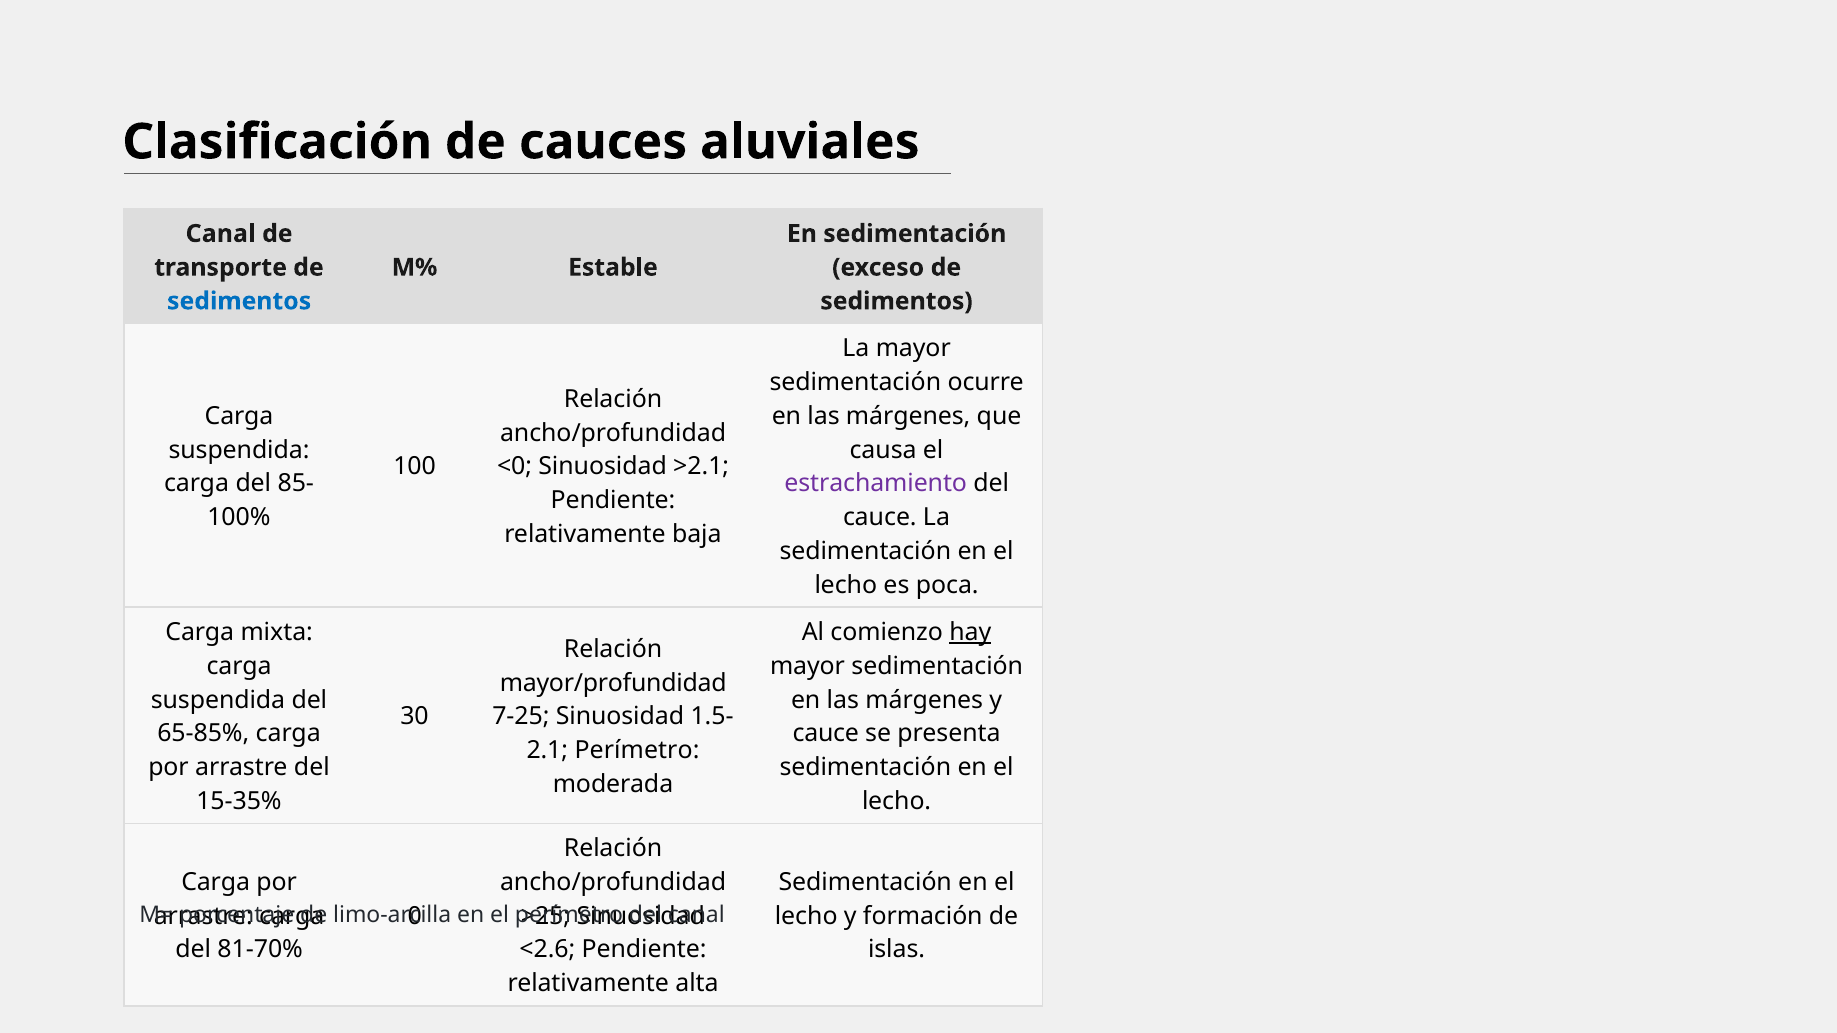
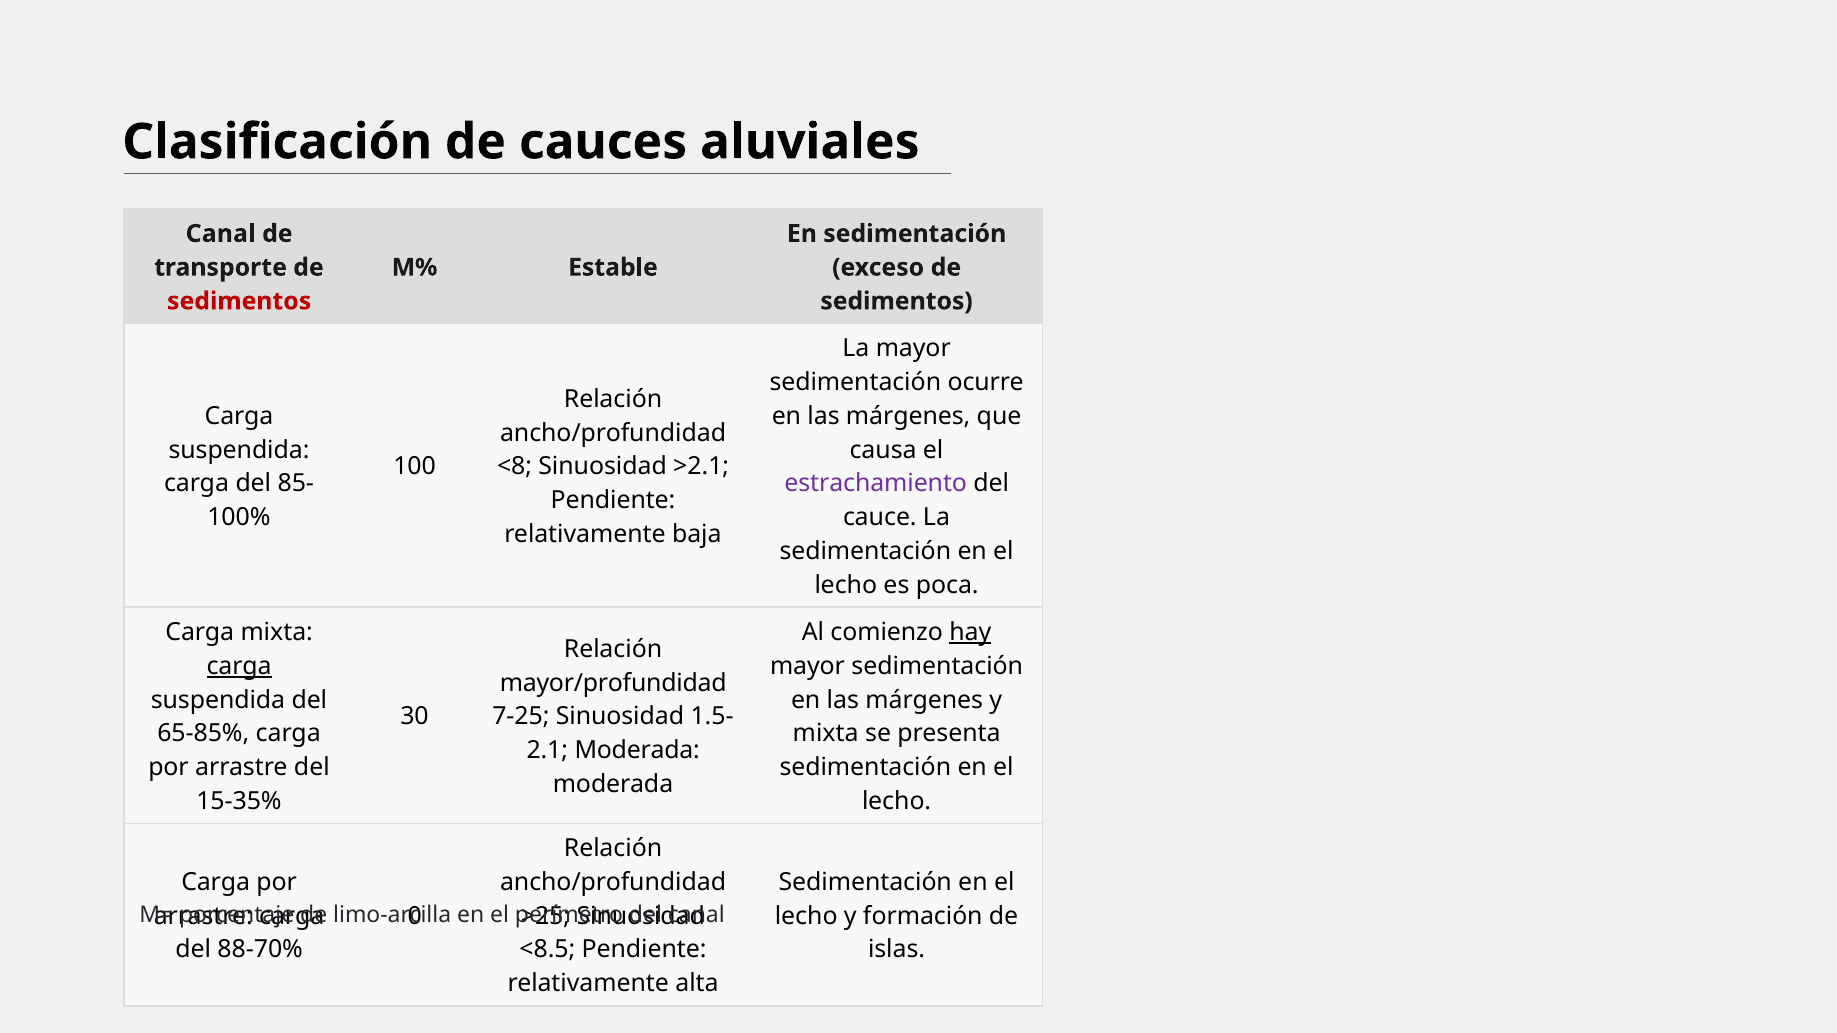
sedimentos at (239, 301) colour: blue -> red
<0: <0 -> <8
carga at (239, 666) underline: none -> present
cauce at (826, 734): cauce -> mixta
Perímetro at (637, 751): Perímetro -> Moderada
81-70%: 81-70% -> 88-70%
<2.6: <2.6 -> <8.5
